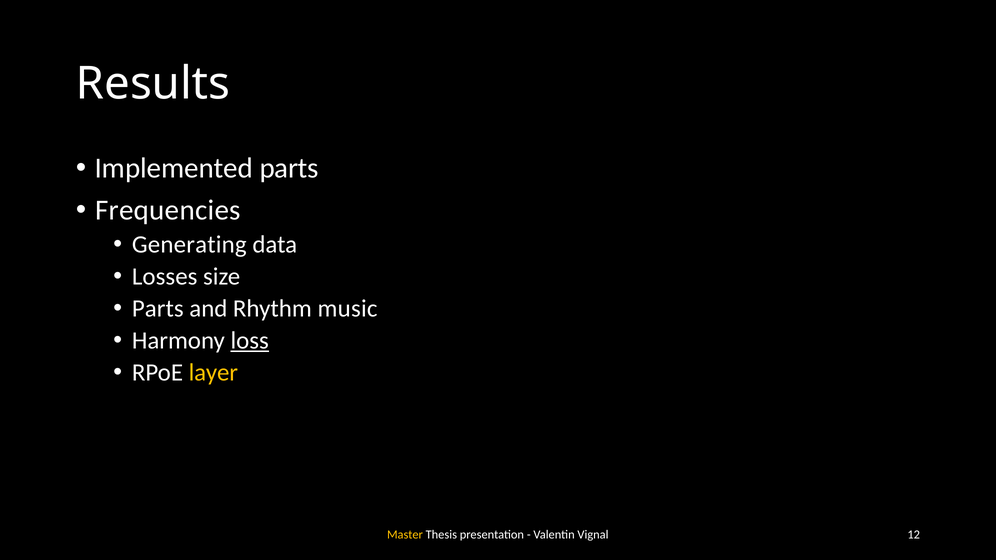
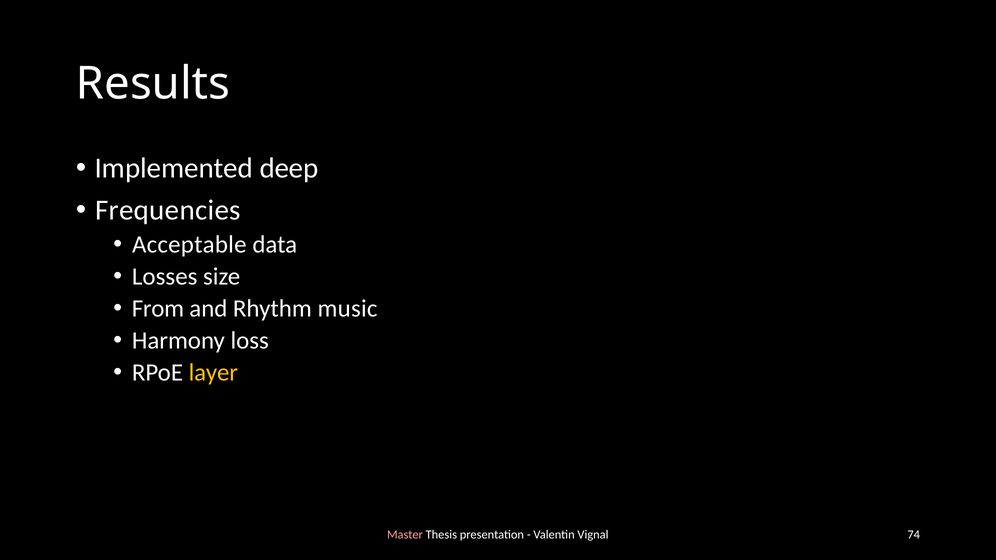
Implemented parts: parts -> deep
Generating: Generating -> Acceptable
Parts at (158, 309): Parts -> From
loss underline: present -> none
Master colour: yellow -> pink
12: 12 -> 74
